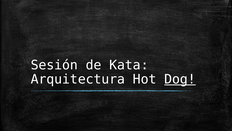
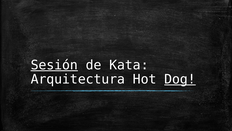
Sesión underline: none -> present
